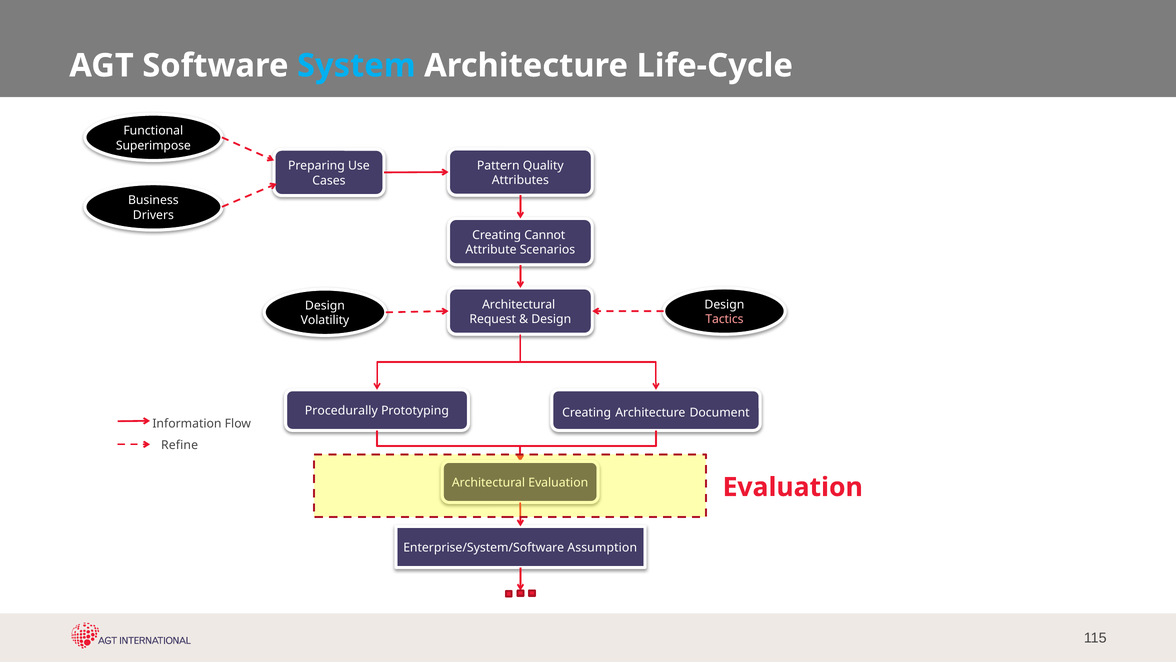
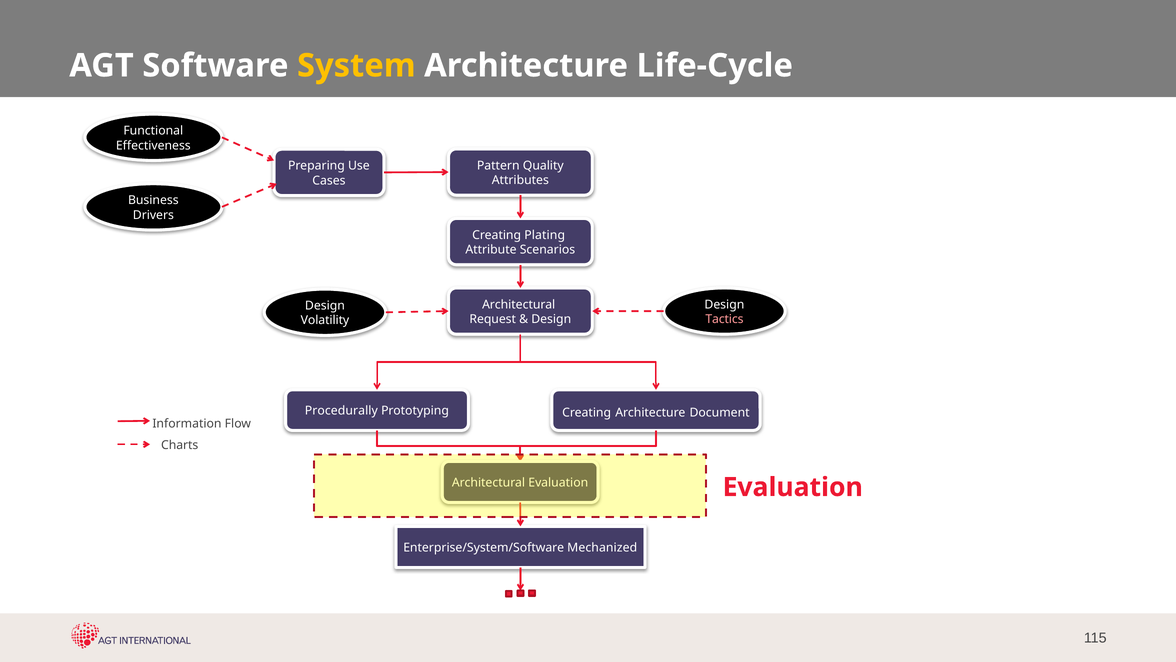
System colour: light blue -> yellow
Superimpose: Superimpose -> Effectiveness
Cannot: Cannot -> Plating
Refine: Refine -> Charts
Assumption: Assumption -> Mechanized
